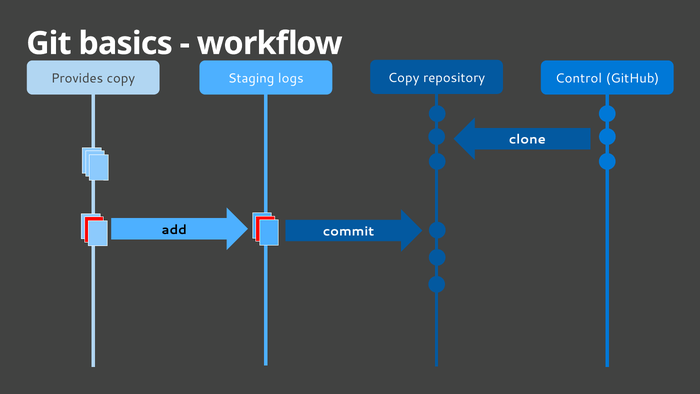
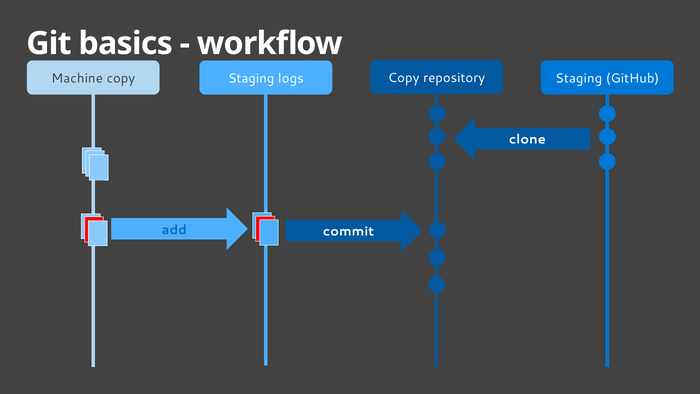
Provides: Provides -> Machine
Control at (579, 78): Control -> Staging
add colour: black -> blue
